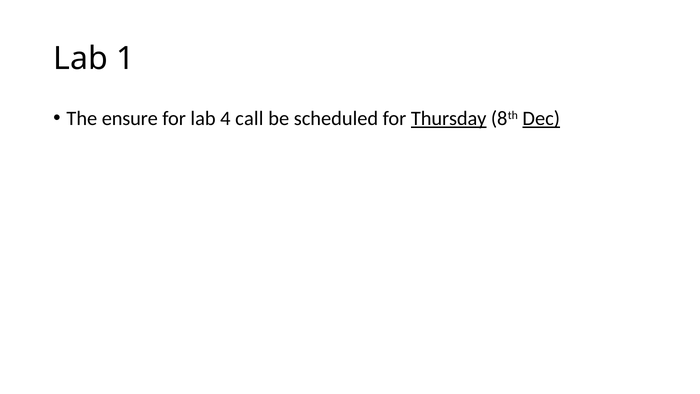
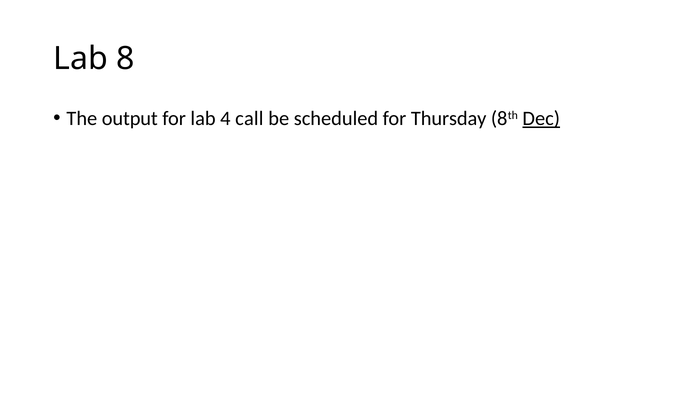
1: 1 -> 8
ensure: ensure -> output
Thursday underline: present -> none
